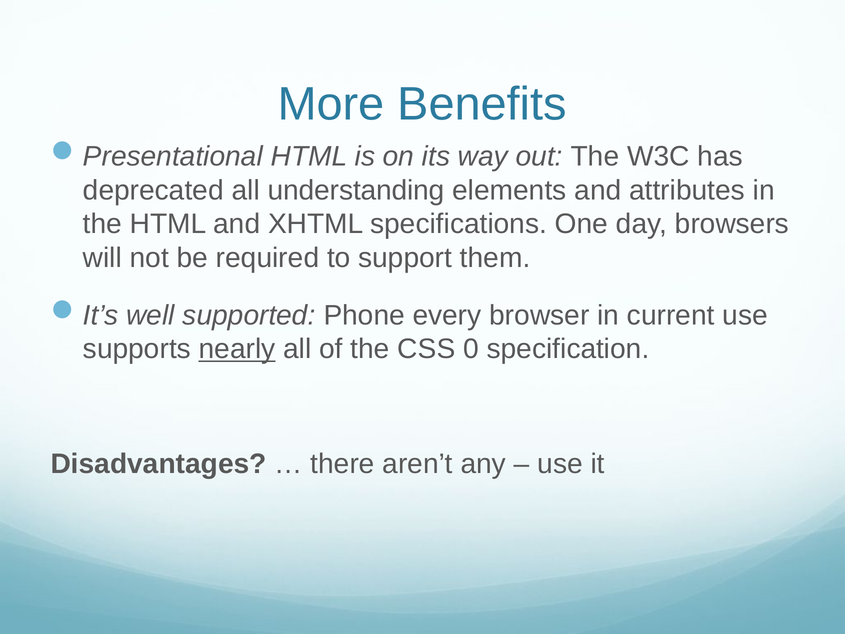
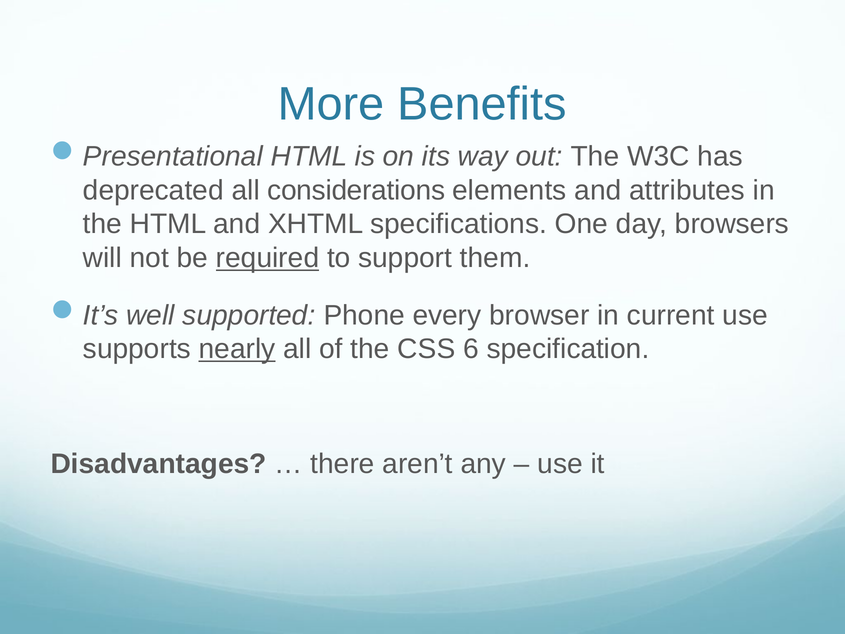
understanding: understanding -> considerations
required underline: none -> present
0: 0 -> 6
